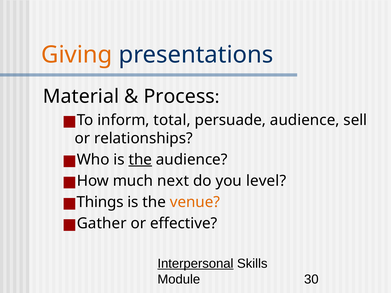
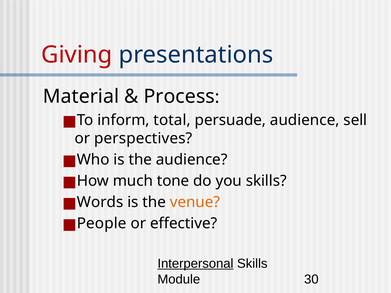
Giving colour: orange -> red
relationships: relationships -> perspectives
the at (140, 160) underline: present -> none
next: next -> tone
you level: level -> skills
Things: Things -> Words
Gather: Gather -> People
